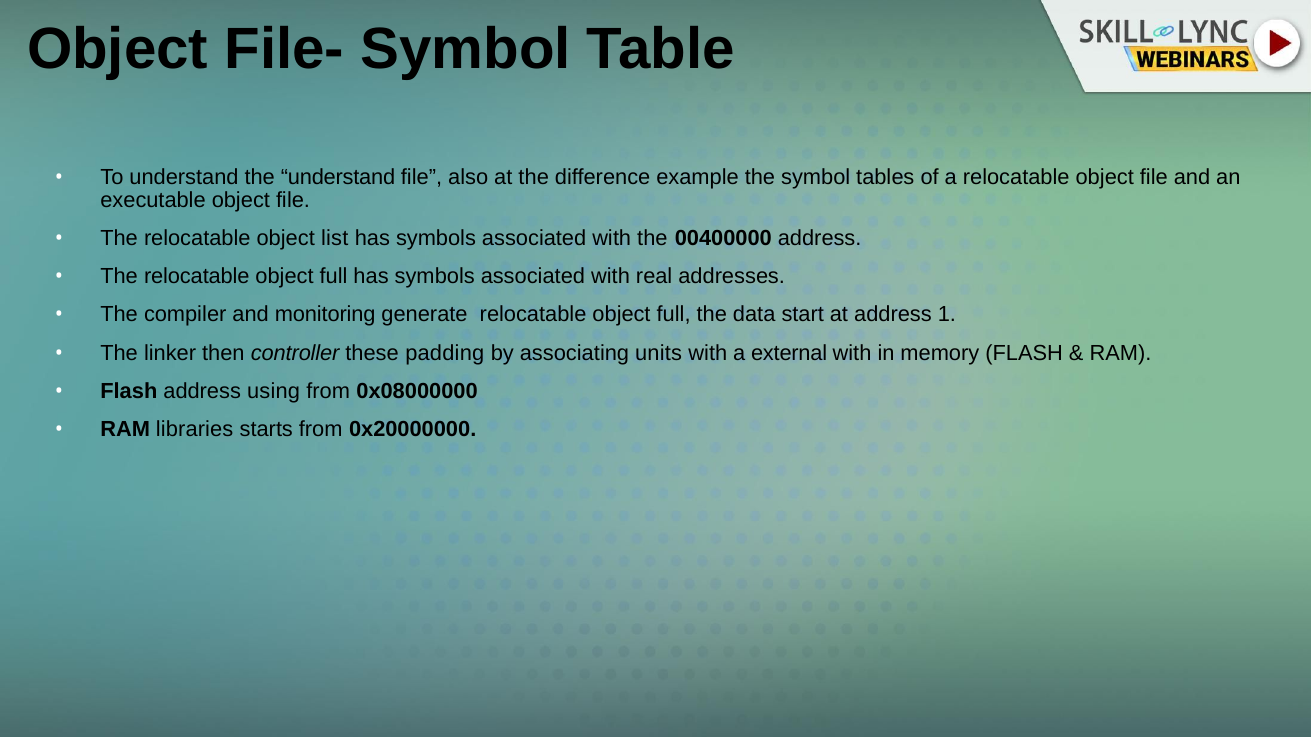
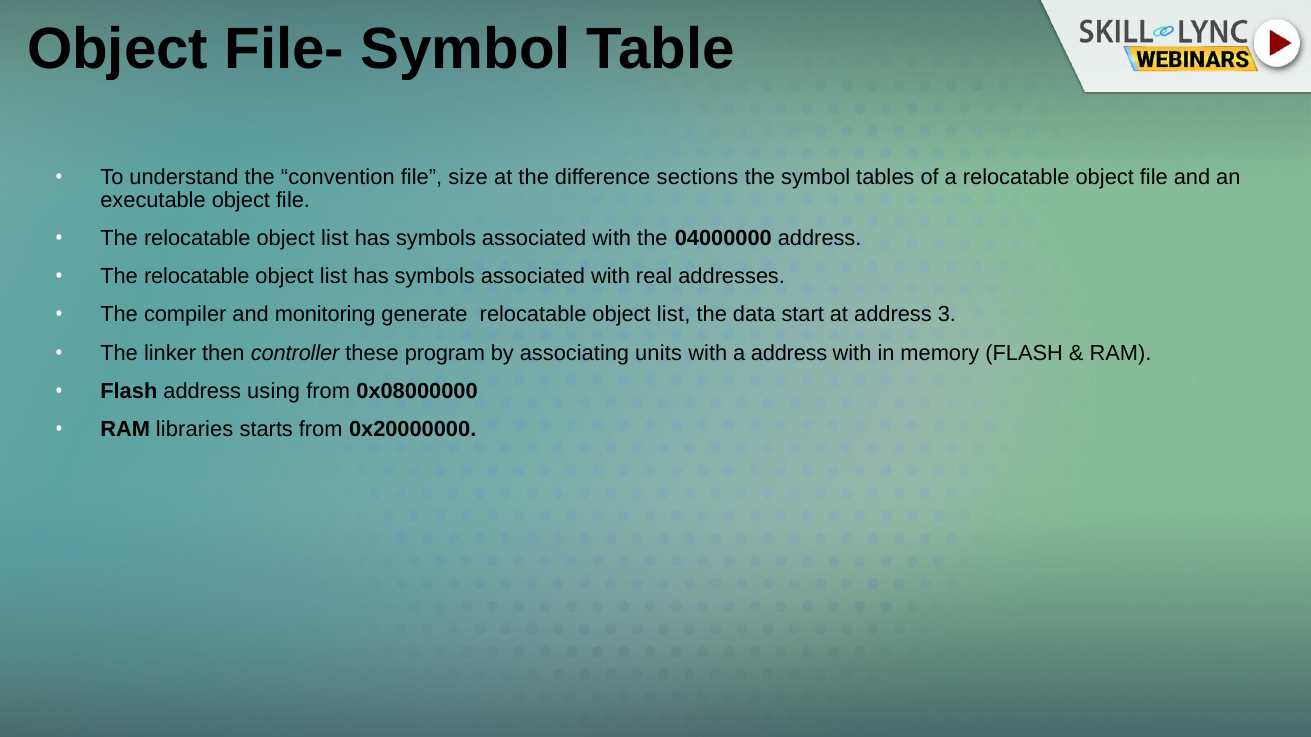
the understand: understand -> convention
also: also -> size
example: example -> sections
00400000: 00400000 -> 04000000
full at (334, 277): full -> list
generate relocatable object full: full -> list
1: 1 -> 3
padding: padding -> program
a external: external -> address
